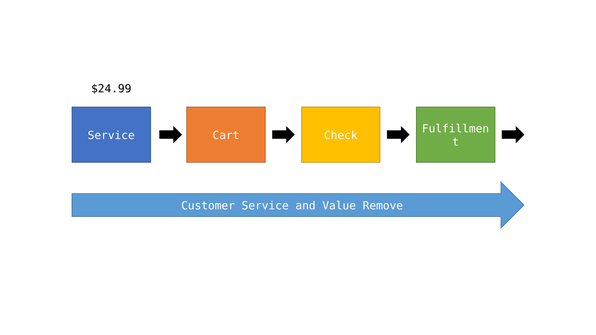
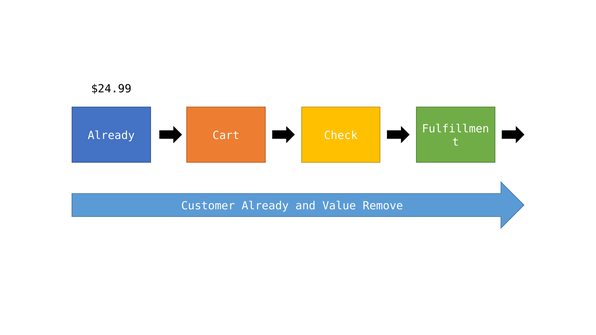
Service at (111, 135): Service -> Already
Customer Service: Service -> Already
